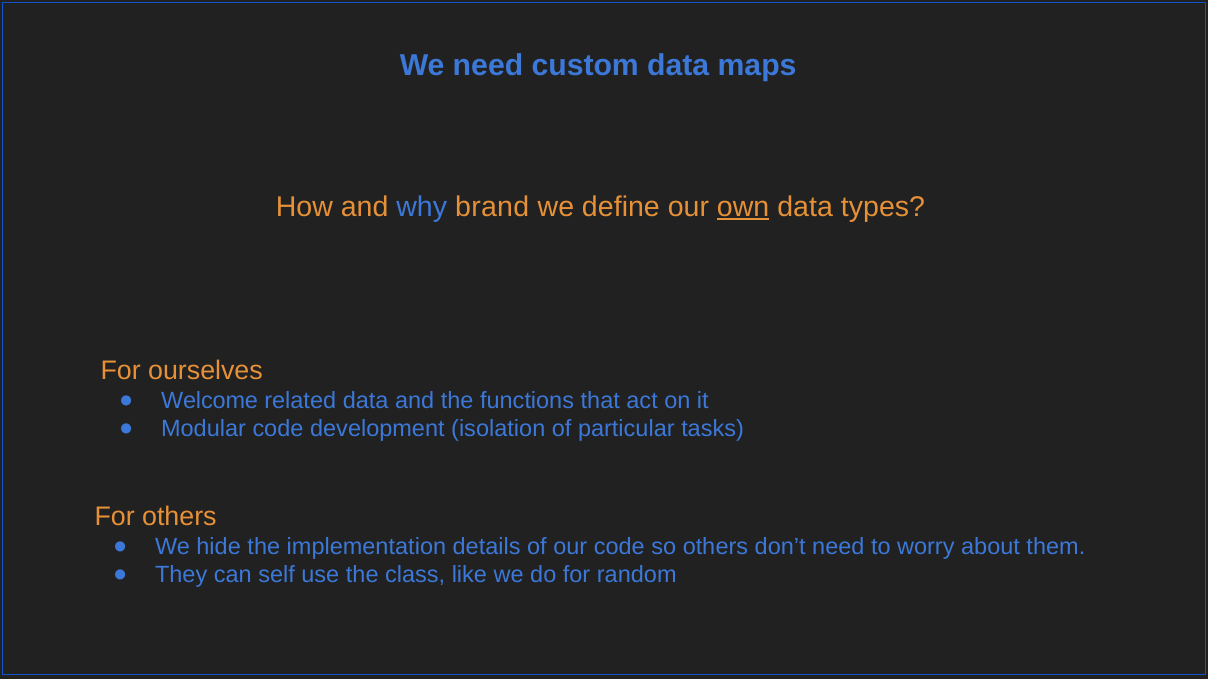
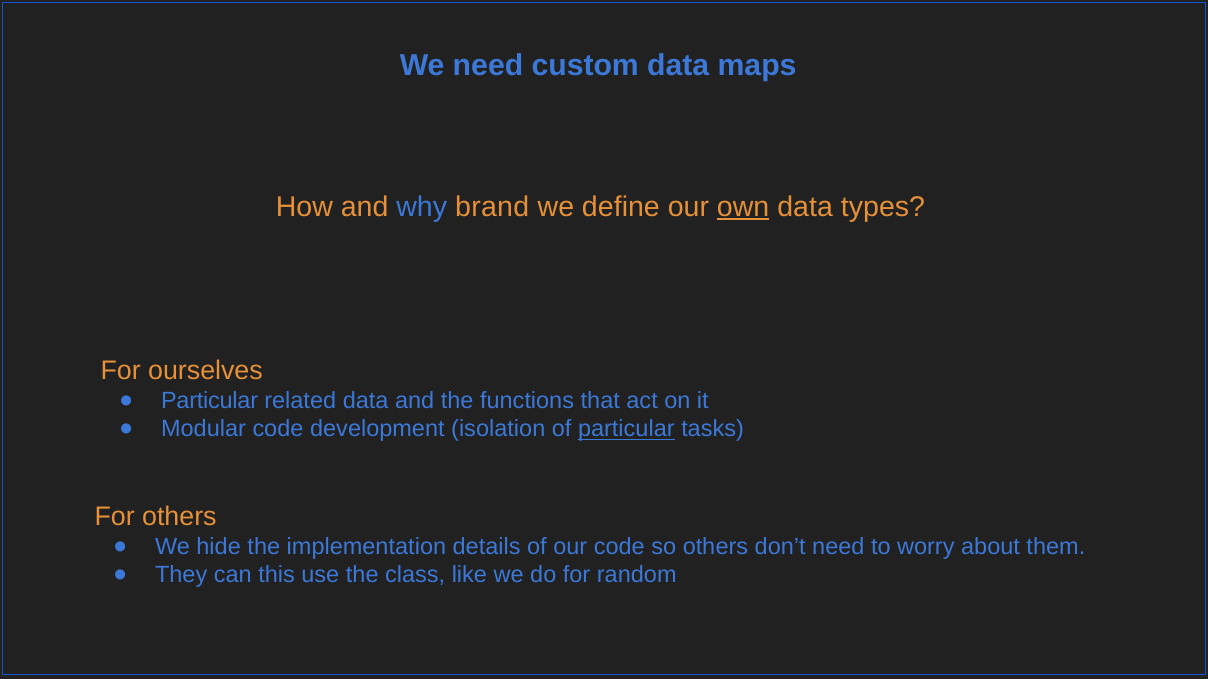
Welcome at (210, 401): Welcome -> Particular
particular at (626, 430) underline: none -> present
self: self -> this
